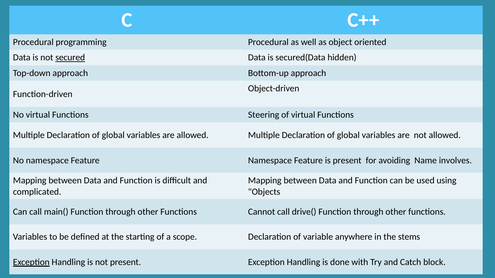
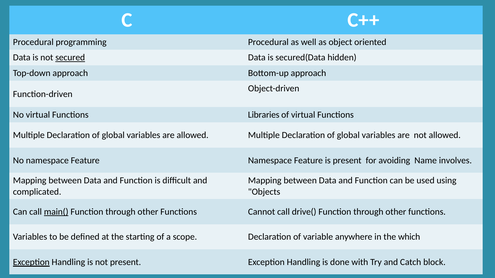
Steering: Steering -> Libraries
main( underline: none -> present
stems: stems -> which
